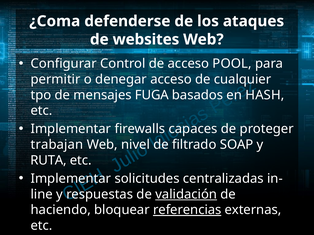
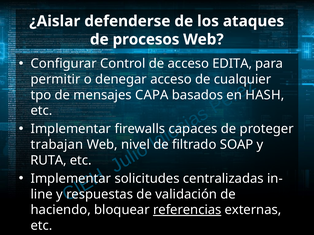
¿Coma: ¿Coma -> ¿Aislar
websites: websites -> procesos
POOL: POOL -> EDITA
FUGA: FUGA -> CAPA
validación underline: present -> none
